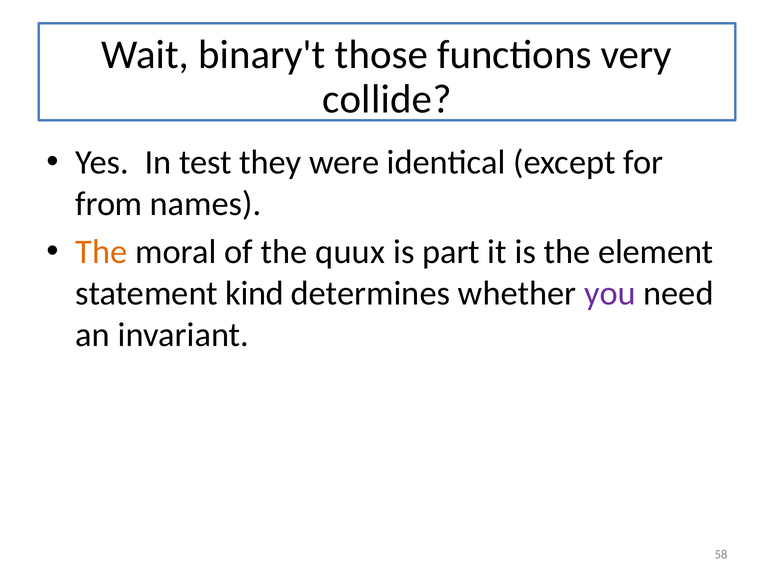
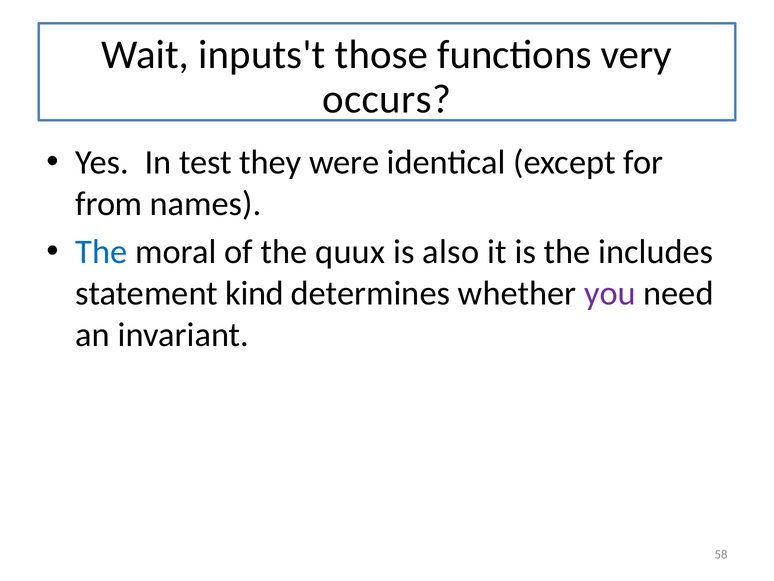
binary't: binary't -> inputs't
collide: collide -> occurs
The at (101, 252) colour: orange -> blue
part: part -> also
element: element -> includes
